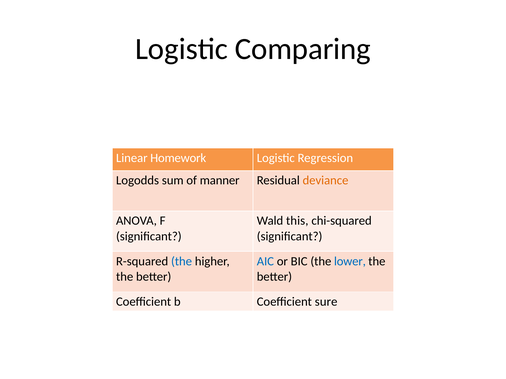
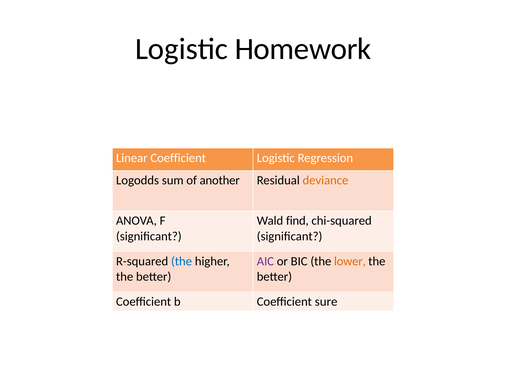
Comparing: Comparing -> Homework
Linear Homework: Homework -> Coefficient
manner: manner -> another
this: this -> find
AIC colour: blue -> purple
lower colour: blue -> orange
